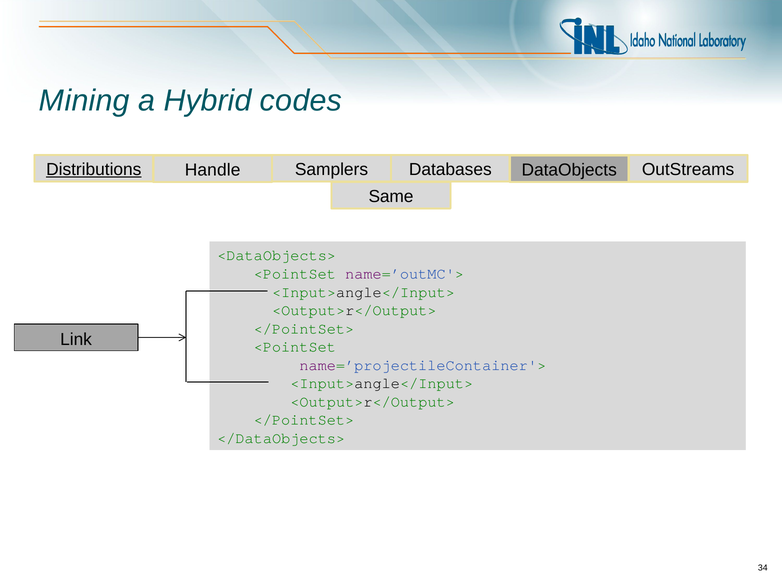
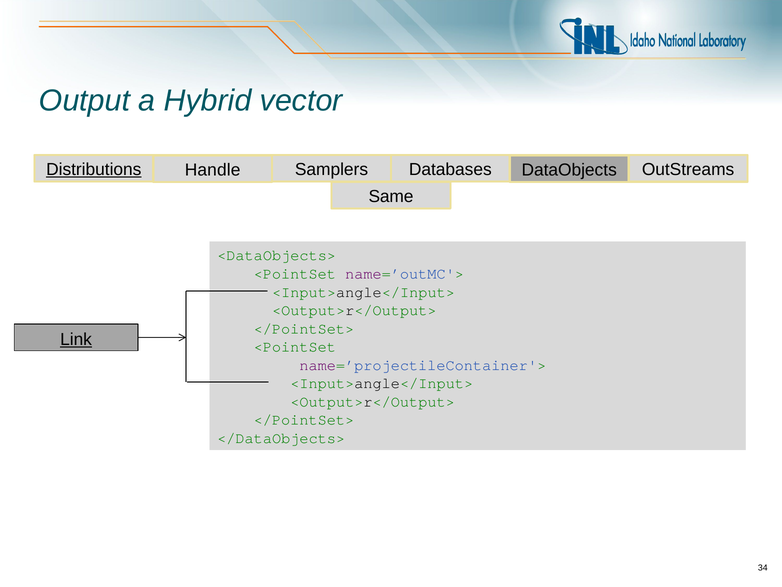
Mining: Mining -> Output
codes: codes -> vector
Link underline: none -> present
